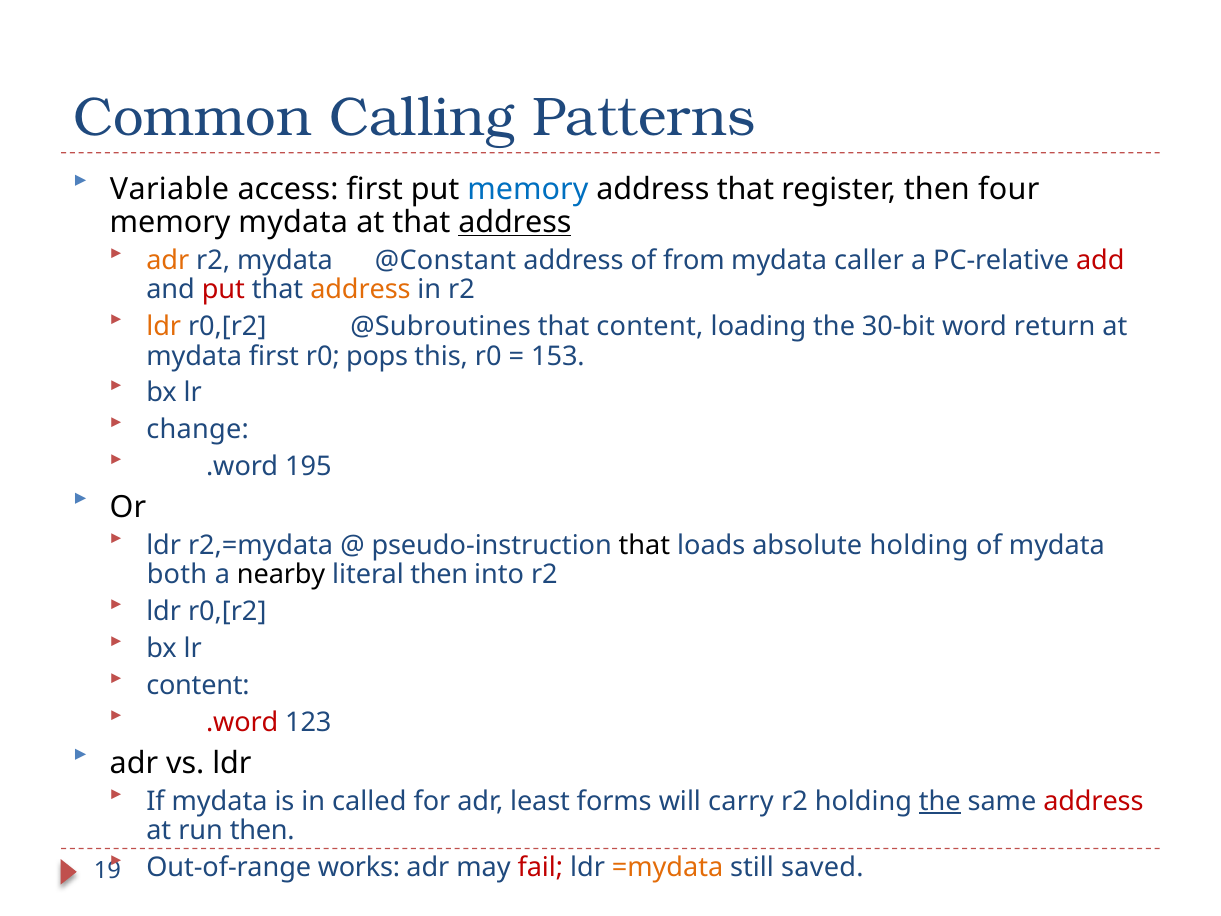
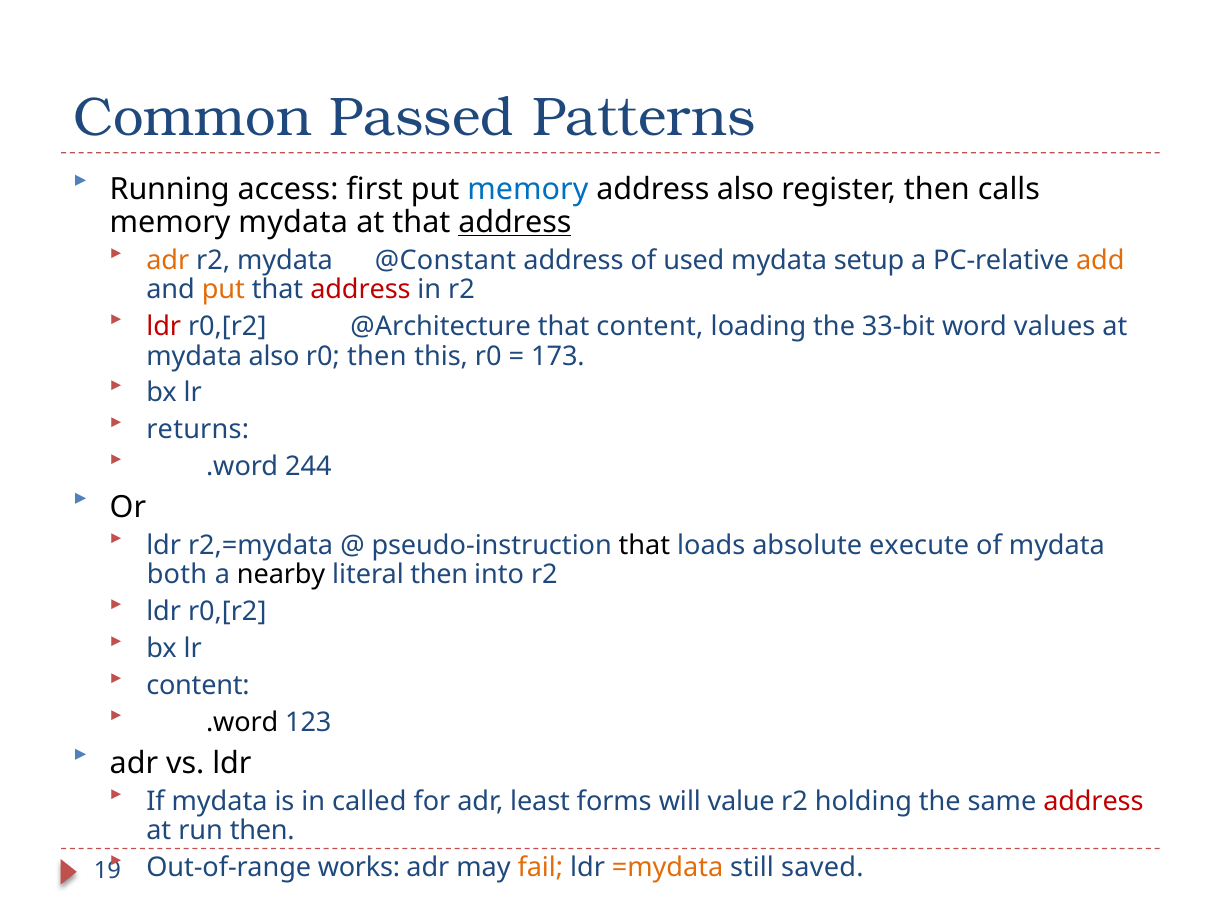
Calling: Calling -> Passed
Variable: Variable -> Running
address that: that -> also
four: four -> calls
from: from -> used
caller: caller -> setup
add colour: red -> orange
put at (223, 290) colour: red -> orange
address at (360, 290) colour: orange -> red
ldr at (164, 327) colour: orange -> red
@Subroutines: @Subroutines -> @Architecture
30‑bit: 30‑bit -> 33‑bit
return: return -> values
mydata first: first -> also
r0 pops: pops -> then
153: 153 -> 173
change: change -> returns
195: 195 -> 244
absolute holding: holding -> execute
.word at (242, 722) colour: red -> black
carry: carry -> value
the at (940, 801) underline: present -> none
fail colour: red -> orange
